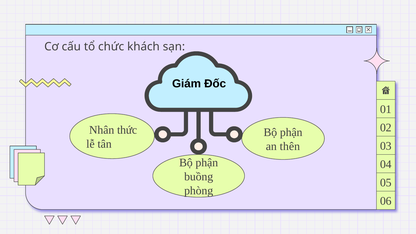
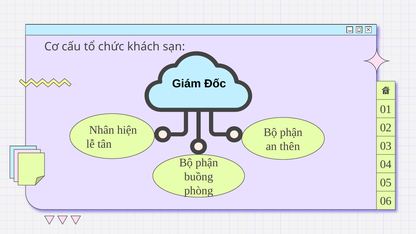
thức: thức -> hiện
